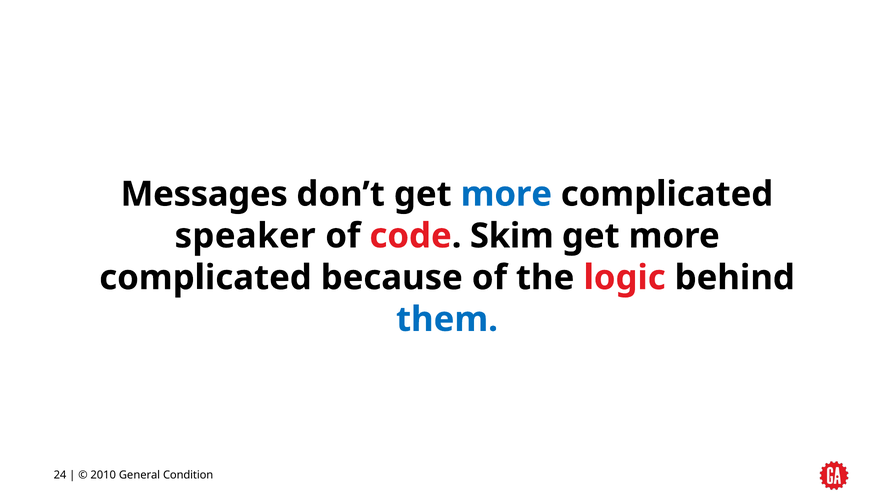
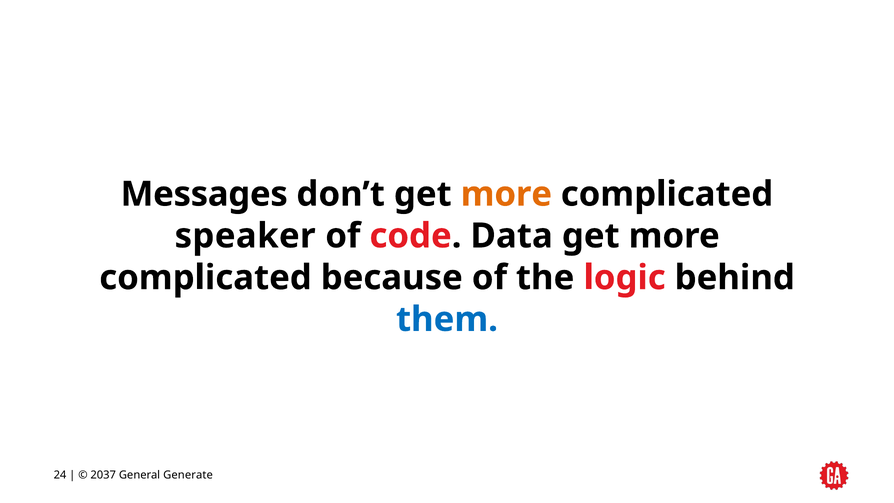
more at (506, 194) colour: blue -> orange
Skim: Skim -> Data
2010: 2010 -> 2037
Condition: Condition -> Generate
